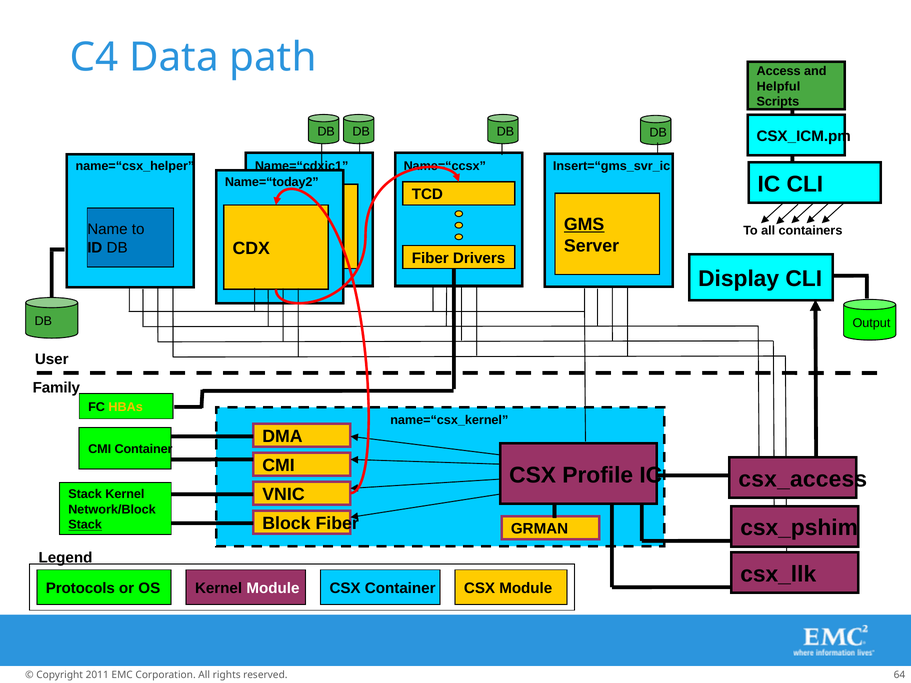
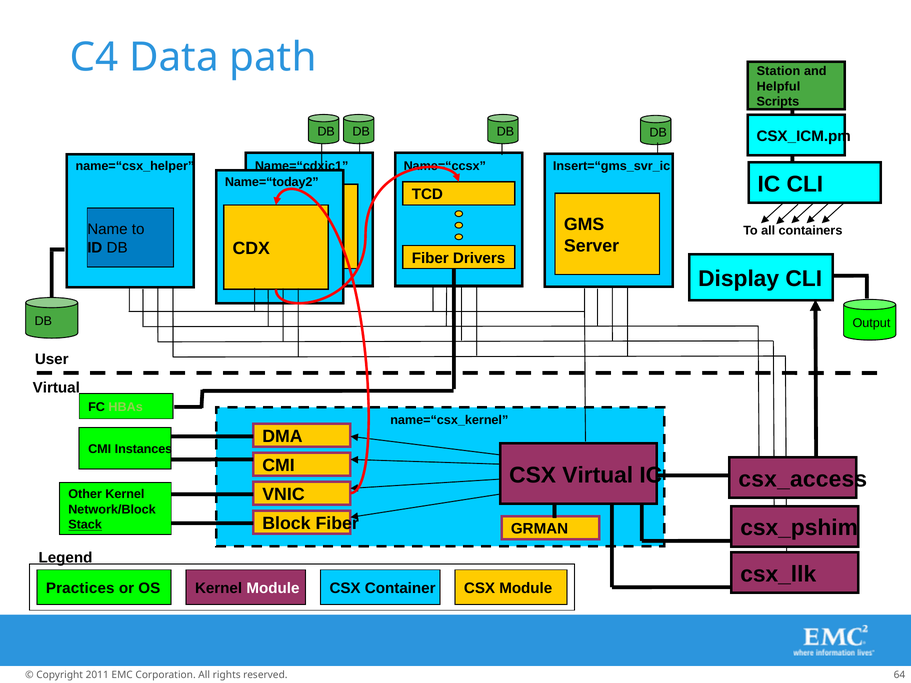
Access: Access -> Station
GMS underline: present -> none
Family at (56, 388): Family -> Virtual
HBAs colour: yellow -> light green
CMI Container: Container -> Instances
CSX Profile: Profile -> Virtual
Stack at (85, 494): Stack -> Other
Protocols: Protocols -> Practices
